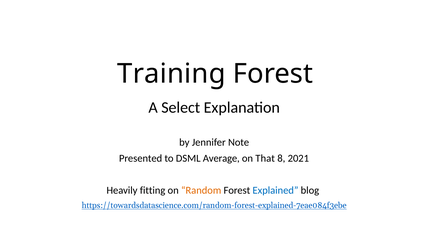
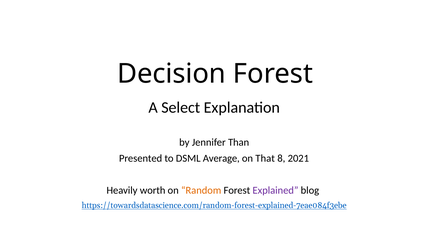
Training: Training -> Decision
Note: Note -> Than
fitting: fitting -> worth
Explained colour: blue -> purple
